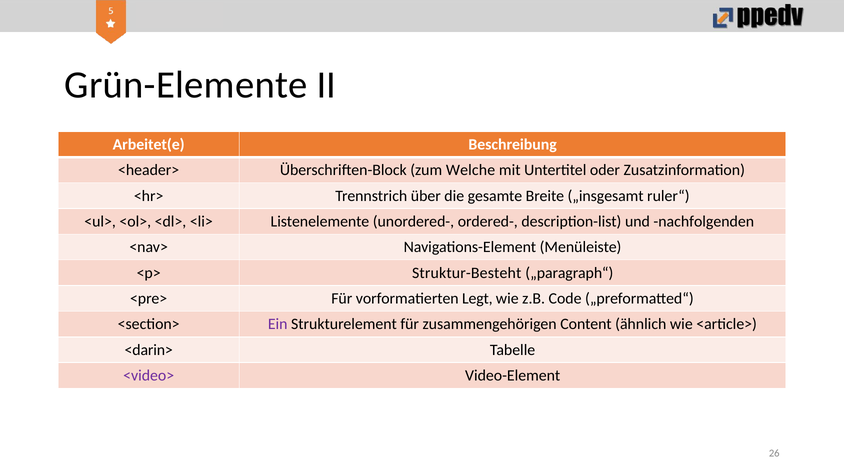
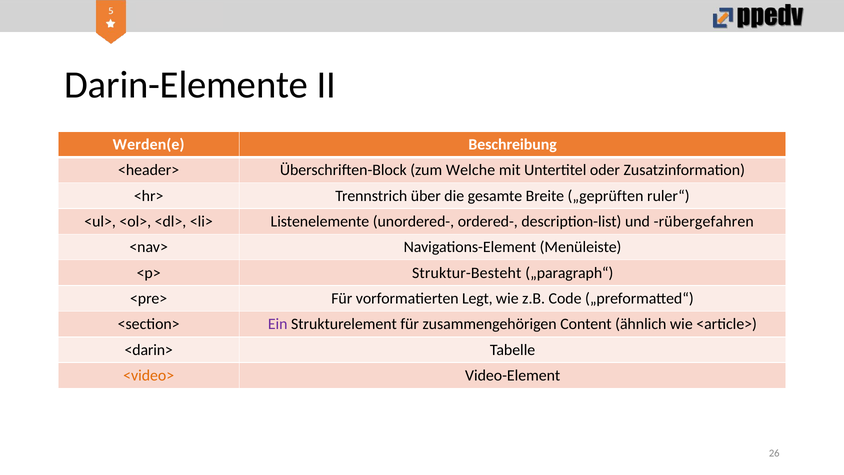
Grün-Elemente: Grün-Elemente -> Darin-Elemente
Arbeitet(e: Arbeitet(e -> Werden(e
„insgesamt: „insgesamt -> „geprüften
nachfolgenden: nachfolgenden -> rübergefahren
<video> colour: purple -> orange
